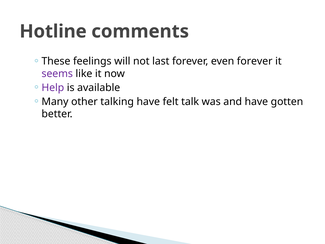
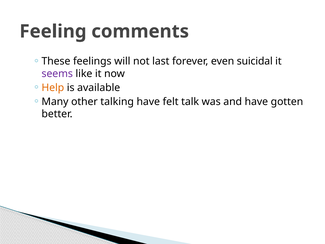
Hotline: Hotline -> Feeling
even forever: forever -> suicidal
Help colour: purple -> orange
